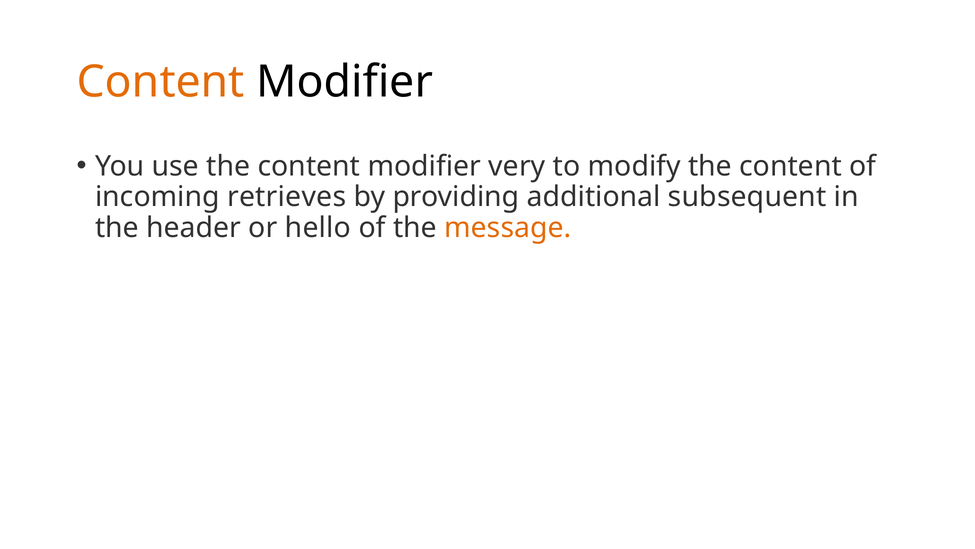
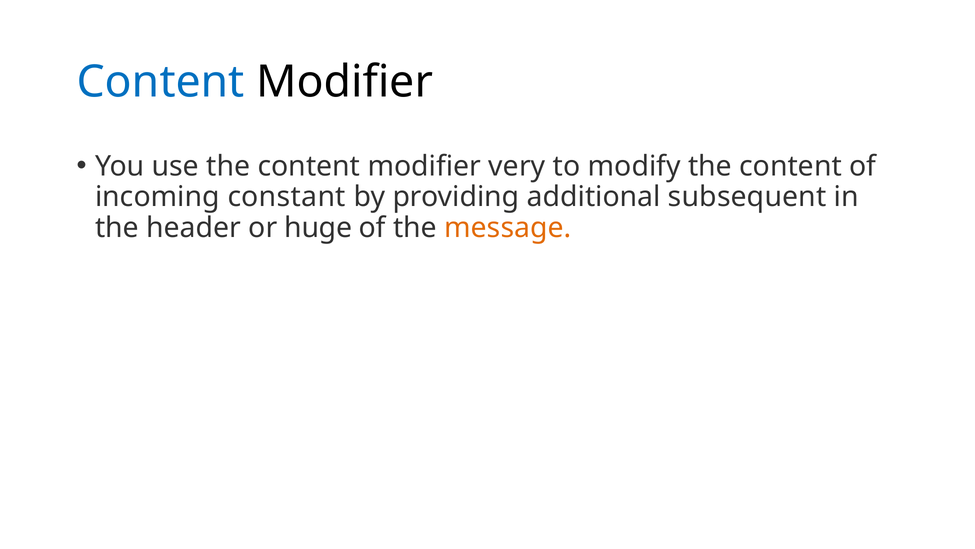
Content at (161, 82) colour: orange -> blue
retrieves: retrieves -> constant
hello: hello -> huge
